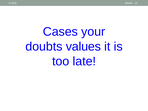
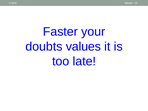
Cases: Cases -> Faster
